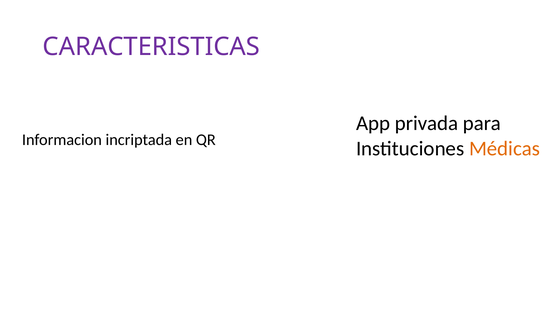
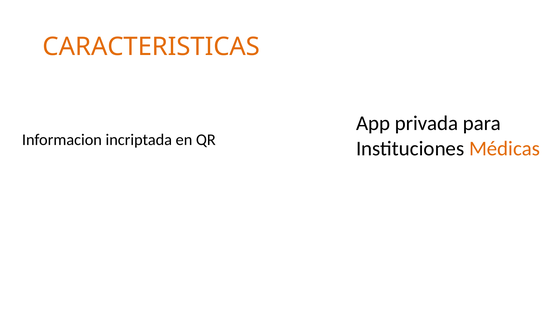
CARACTERISTICAS colour: purple -> orange
